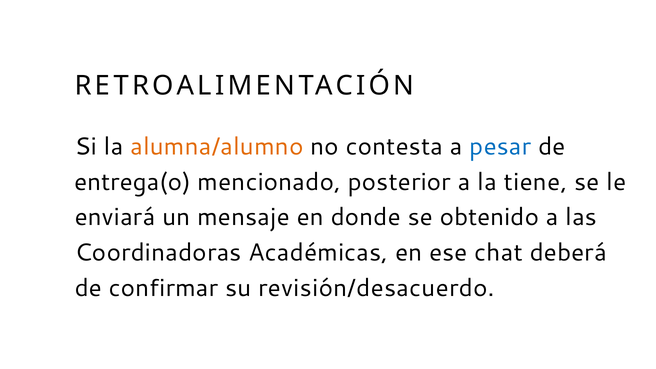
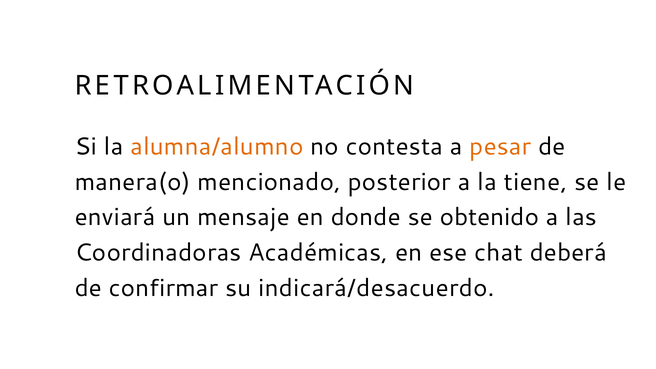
pesar colour: blue -> orange
entrega(o: entrega(o -> manera(o
revisión/desacuerdo: revisión/desacuerdo -> indicará/desacuerdo
